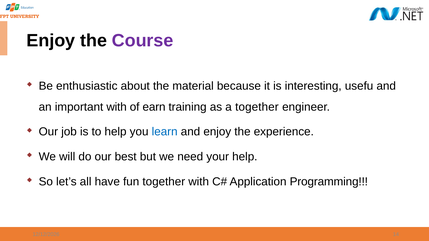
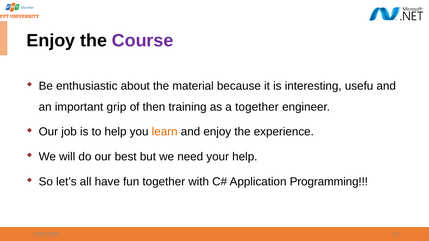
important with: with -> grip
earn: earn -> then
learn colour: blue -> orange
